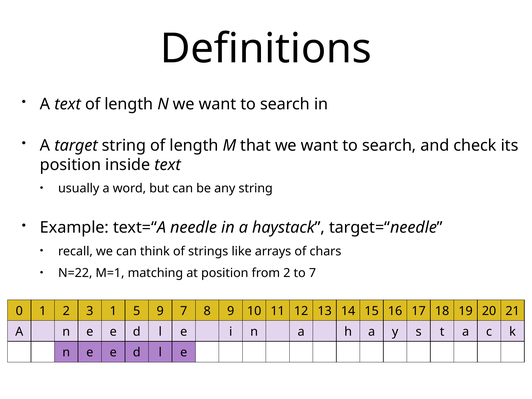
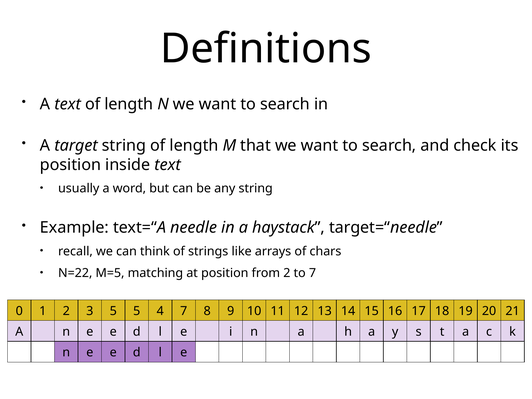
M=1: M=1 -> M=5
3 1: 1 -> 5
5 9: 9 -> 4
